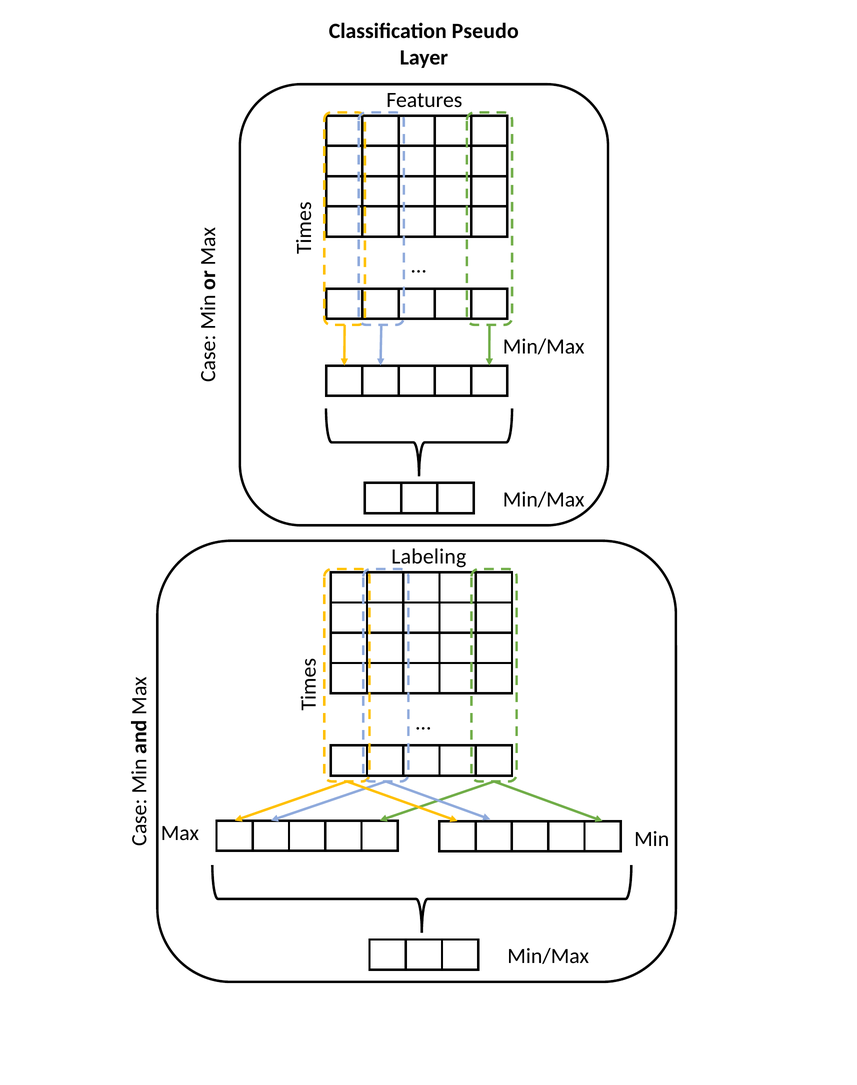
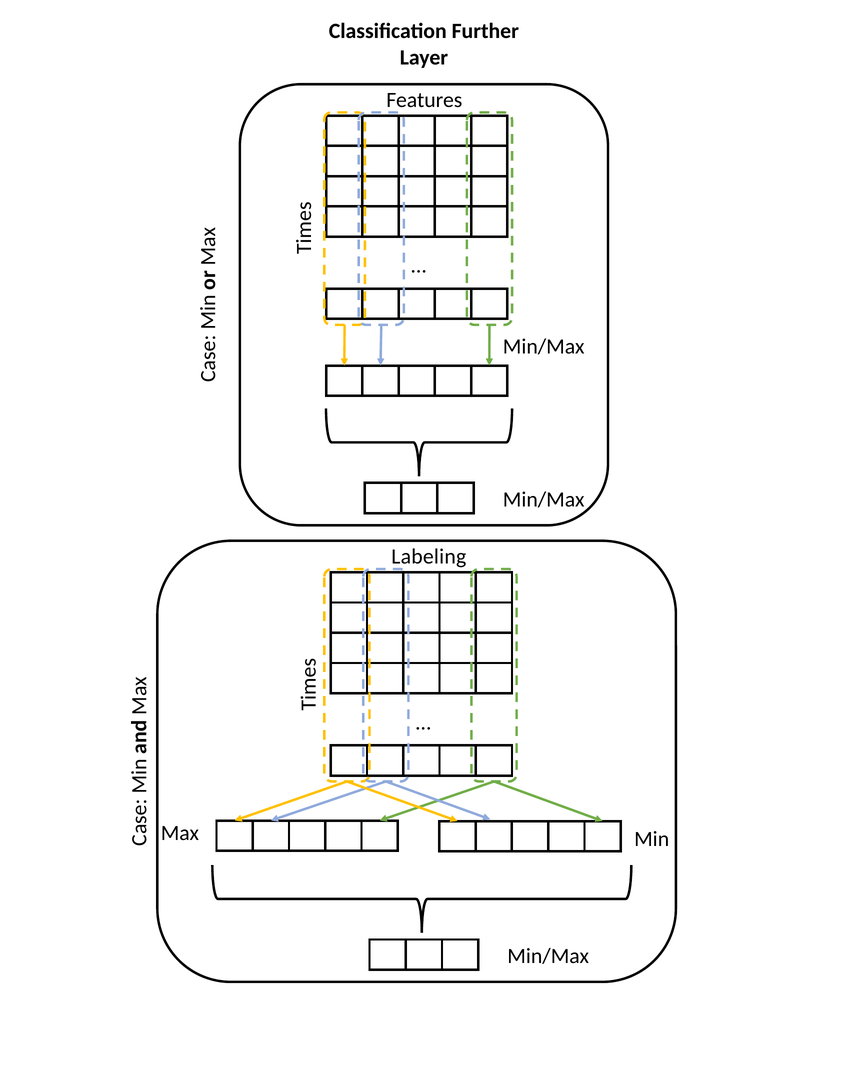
Pseudo: Pseudo -> Further
